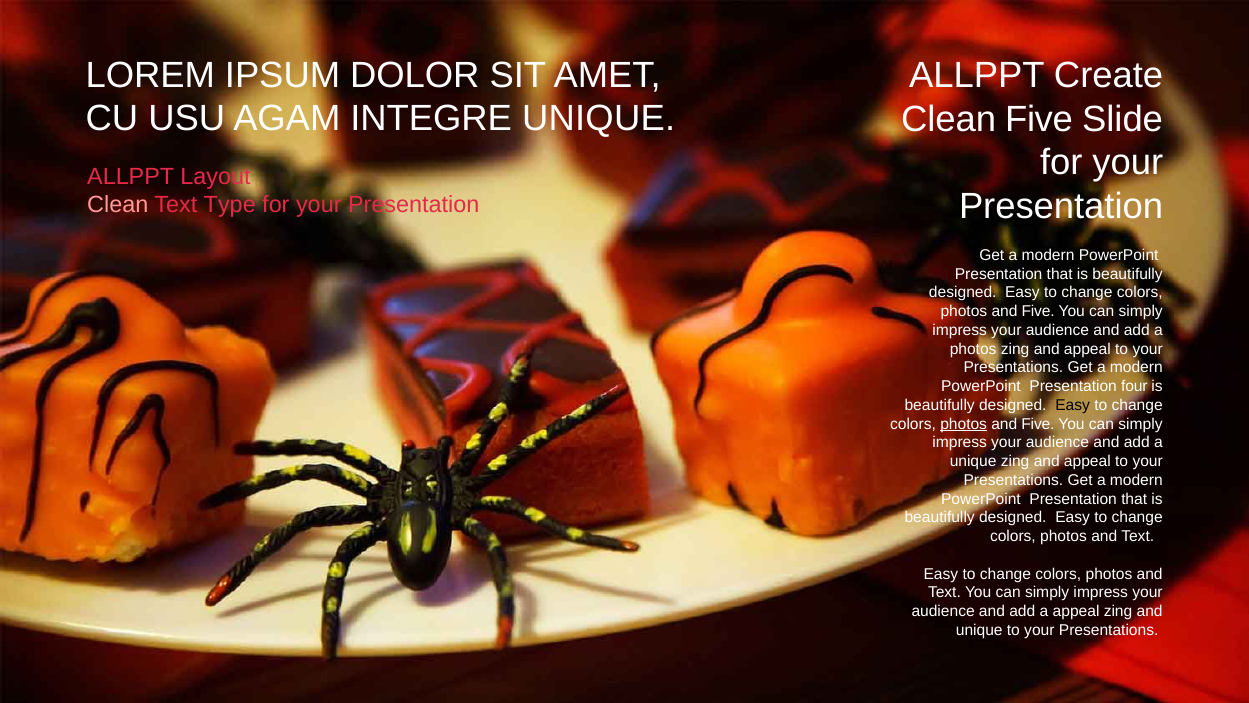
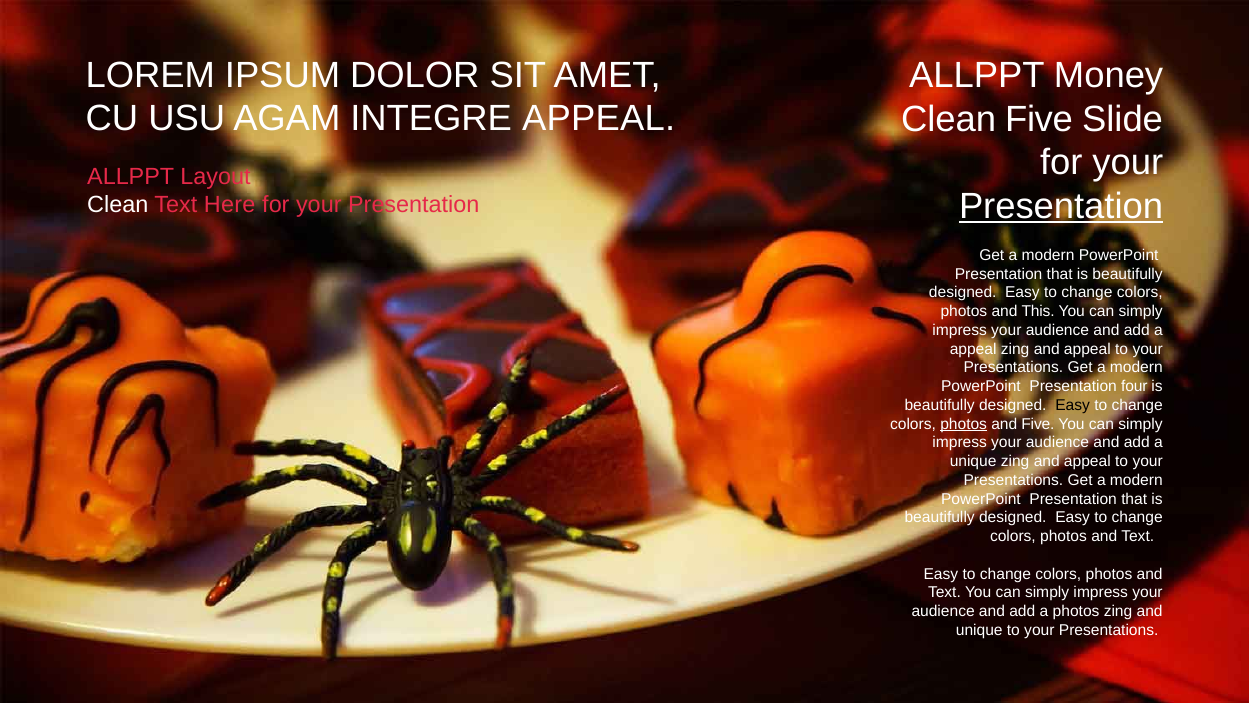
Create: Create -> Money
INTEGRE UNIQUE: UNIQUE -> APPEAL
Presentation at (1061, 207) underline: none -> present
Clean at (118, 204) colour: pink -> white
Type: Type -> Here
Five at (1038, 311): Five -> This
photos at (973, 349): photos -> appeal
a appeal: appeal -> photos
